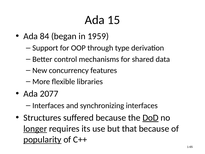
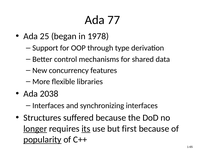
15: 15 -> 77
84: 84 -> 25
1959: 1959 -> 1978
2077: 2077 -> 2038
DoD underline: present -> none
its underline: none -> present
that: that -> first
